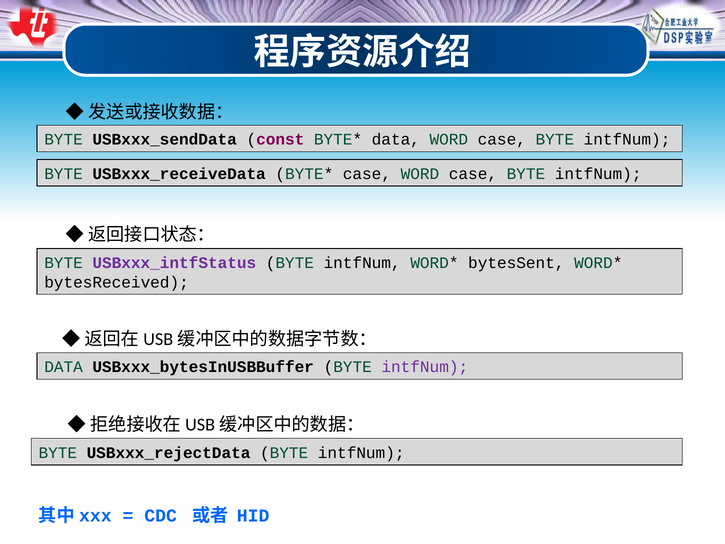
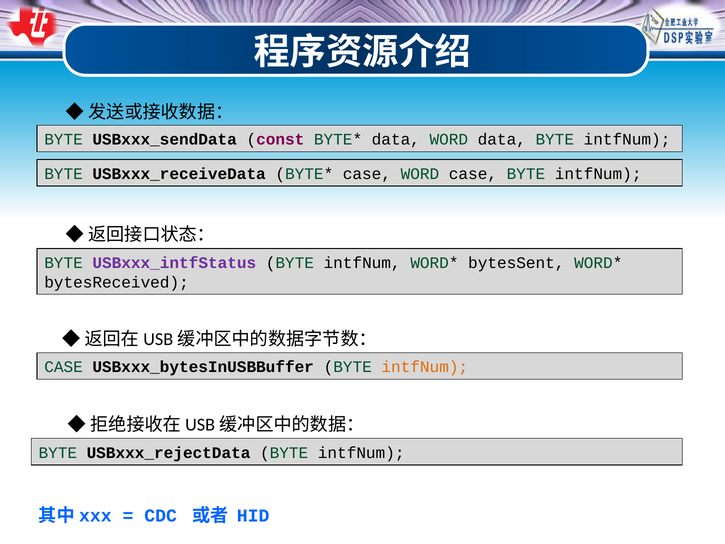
data WORD case: case -> data
DATA at (64, 367): DATA -> CASE
intfNum at (425, 367) colour: purple -> orange
